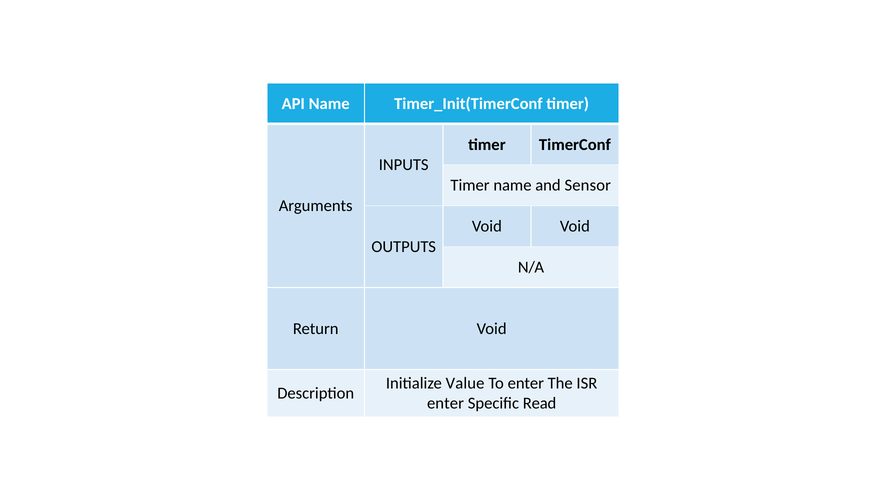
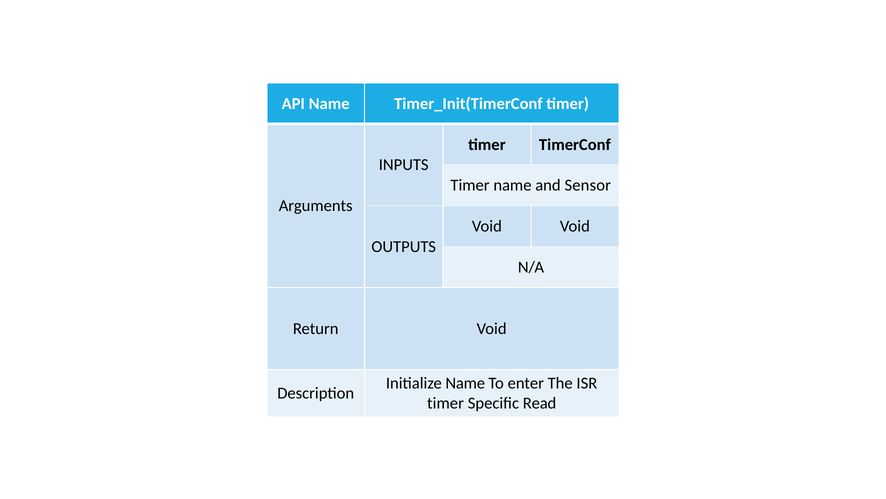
Initialize Value: Value -> Name
enter at (445, 403): enter -> timer
